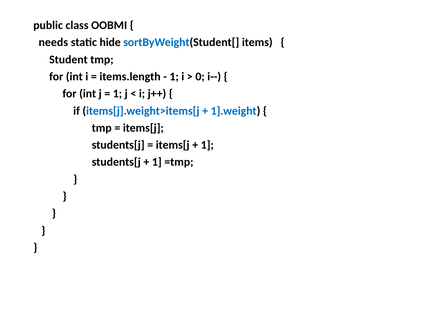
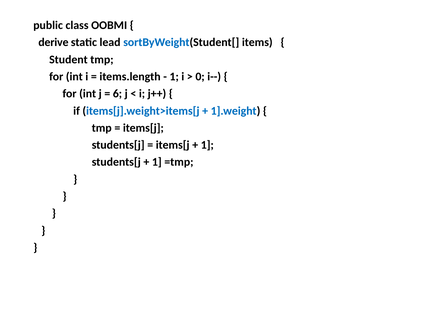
needs: needs -> derive
hide: hide -> lead
1 at (117, 94): 1 -> 6
